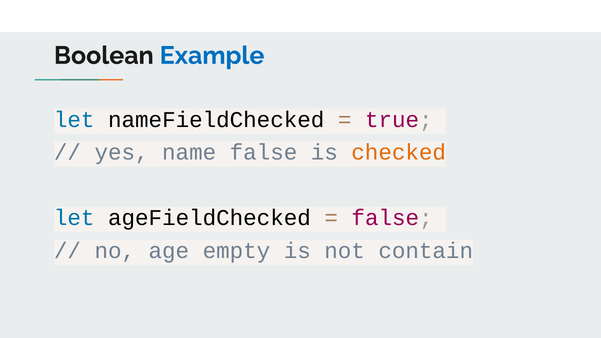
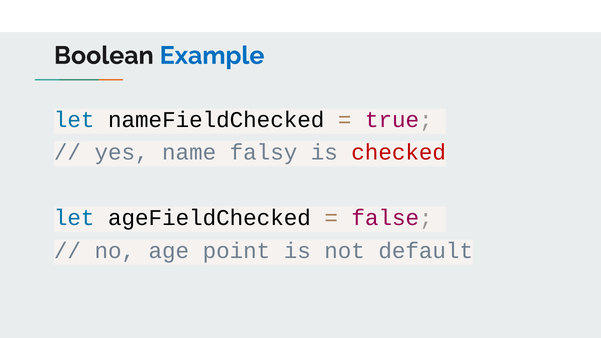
name false: false -> falsy
checked colour: orange -> red
empty: empty -> point
contain: contain -> default
